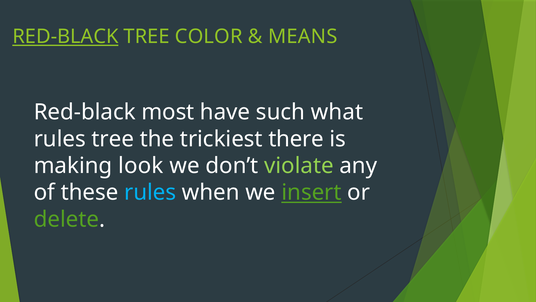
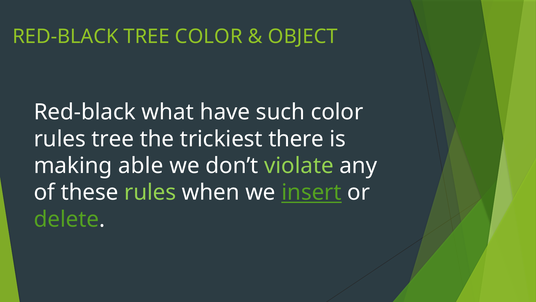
RED-BLACK at (65, 37) underline: present -> none
MEANS: MEANS -> OBJECT
most: most -> what
such what: what -> color
look: look -> able
rules at (150, 192) colour: light blue -> light green
